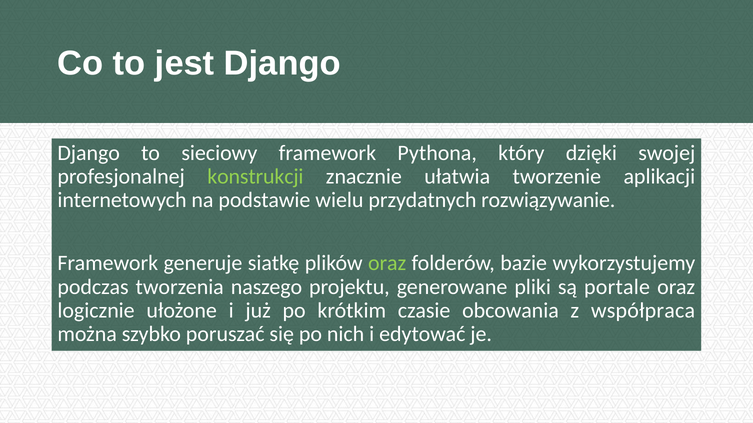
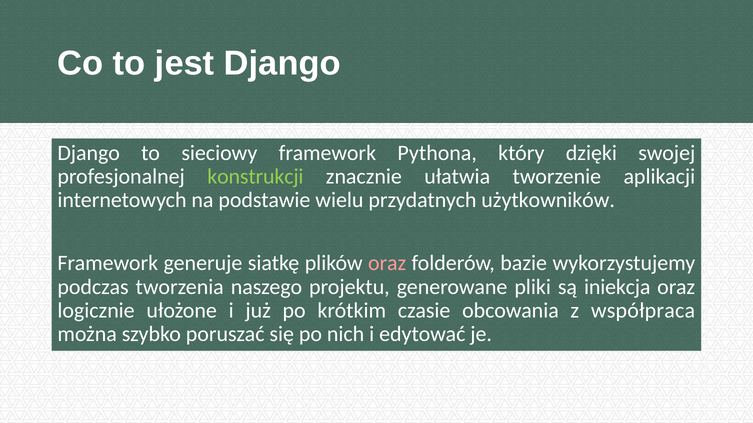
rozwiązywanie: rozwiązywanie -> użytkowników
oraz at (387, 264) colour: light green -> pink
portale: portale -> iniekcja
